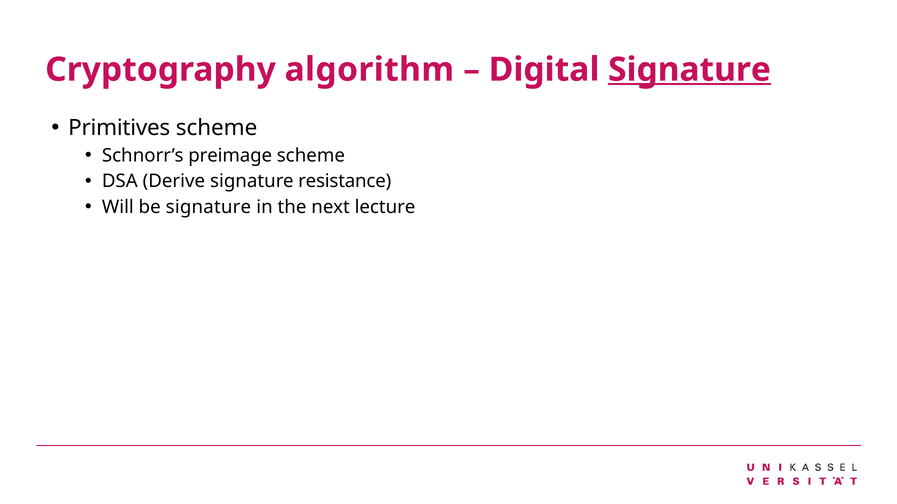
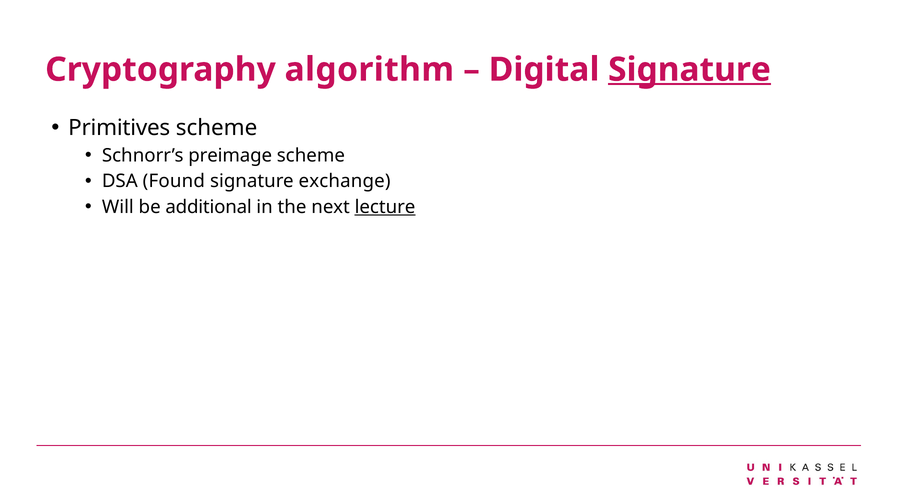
Derive: Derive -> Found
resistance: resistance -> exchange
be signature: signature -> additional
lecture underline: none -> present
